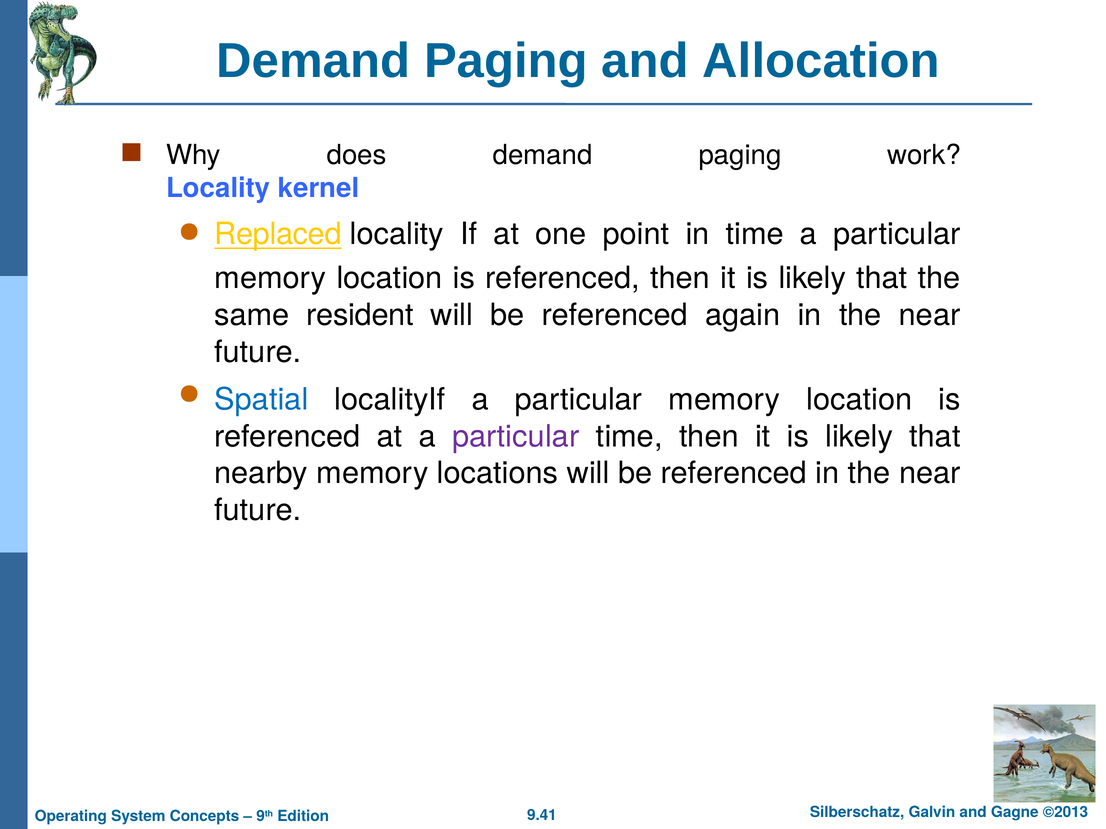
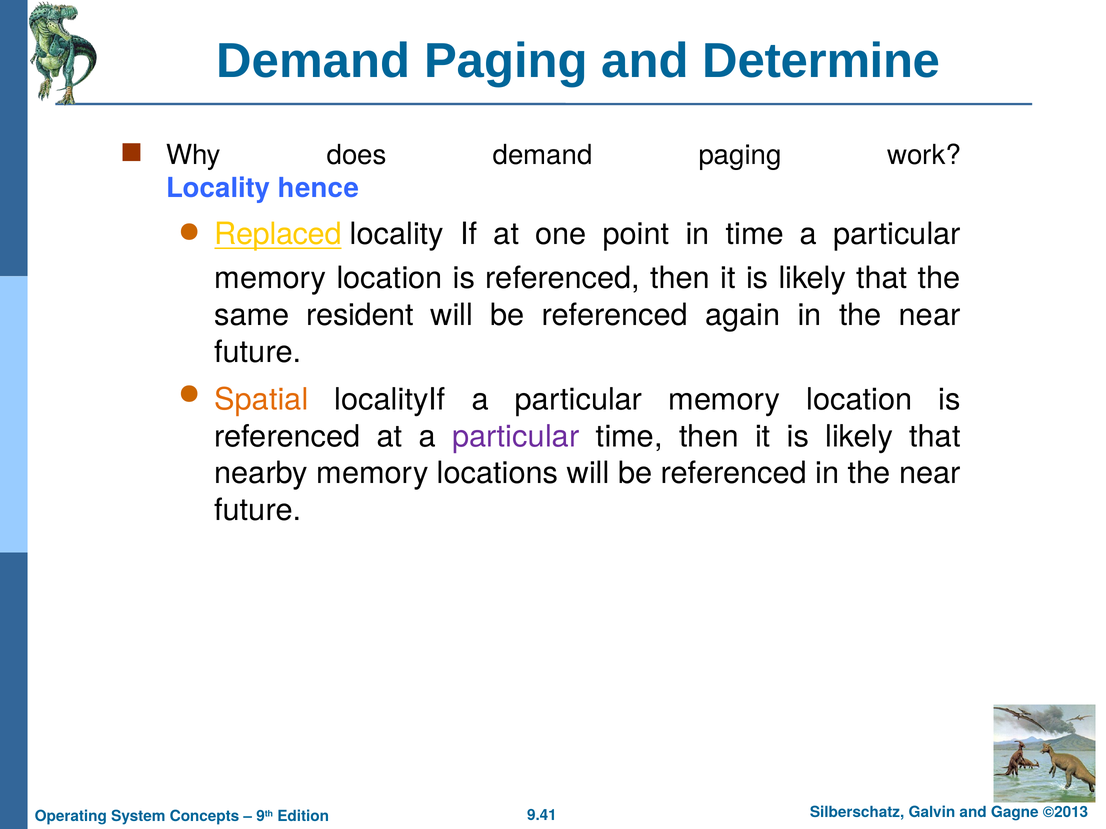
Allocation: Allocation -> Determine
kernel: kernel -> hence
Spatial colour: blue -> orange
